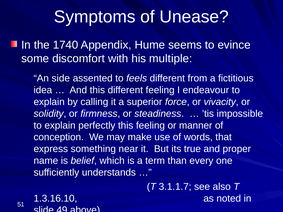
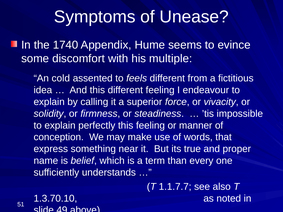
side: side -> cold
3.1.1.7: 3.1.1.7 -> 1.1.7.7
1.3.16.10: 1.3.16.10 -> 1.3.70.10
